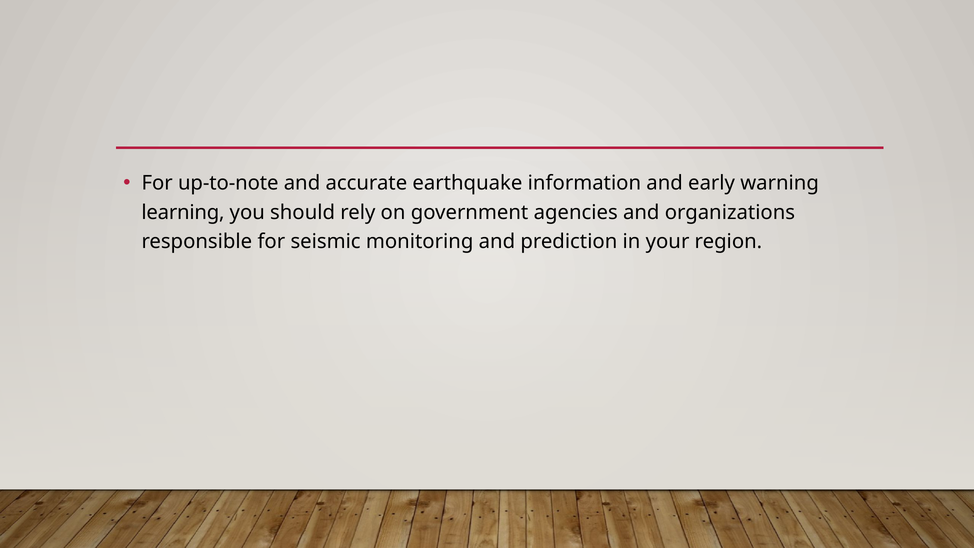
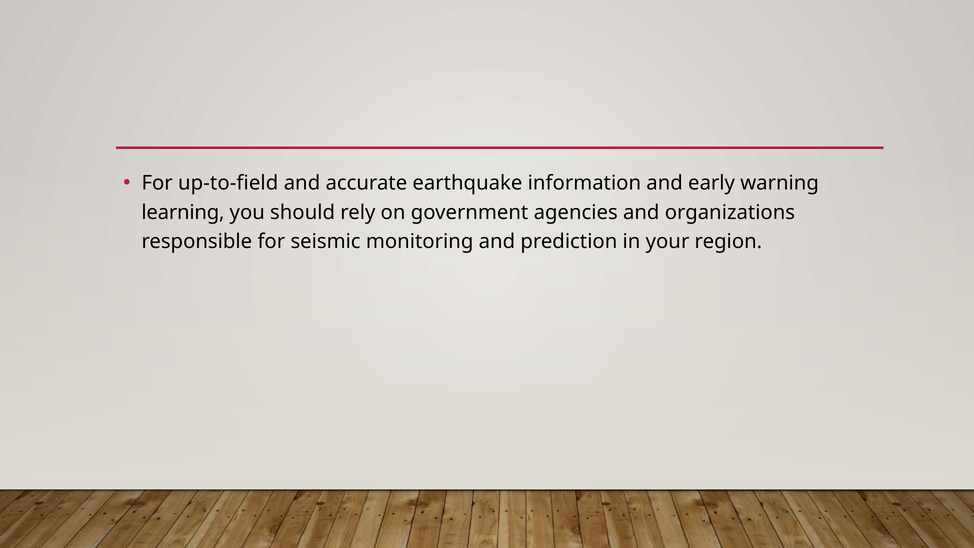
up-to-note: up-to-note -> up-to-field
